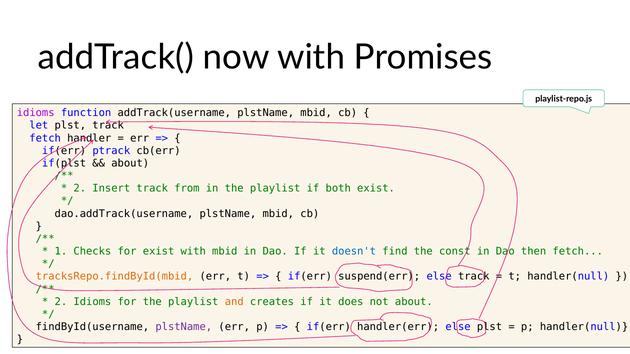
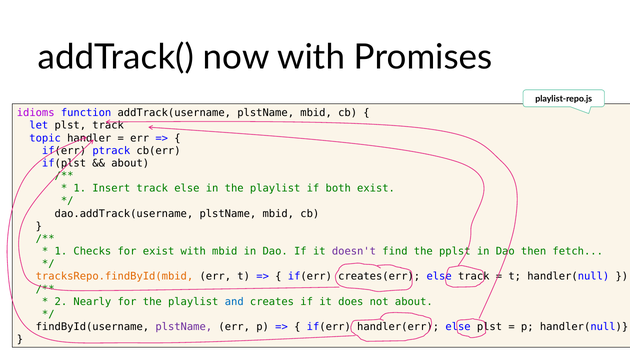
fetch at (45, 138): fetch -> topic
2 at (80, 189): 2 -> 1
track from: from -> else
doesn't colour: blue -> purple
const: const -> pplst
suspend(err: suspend(err -> creates(err
2 Idioms: Idioms -> Nearly
and colour: orange -> blue
